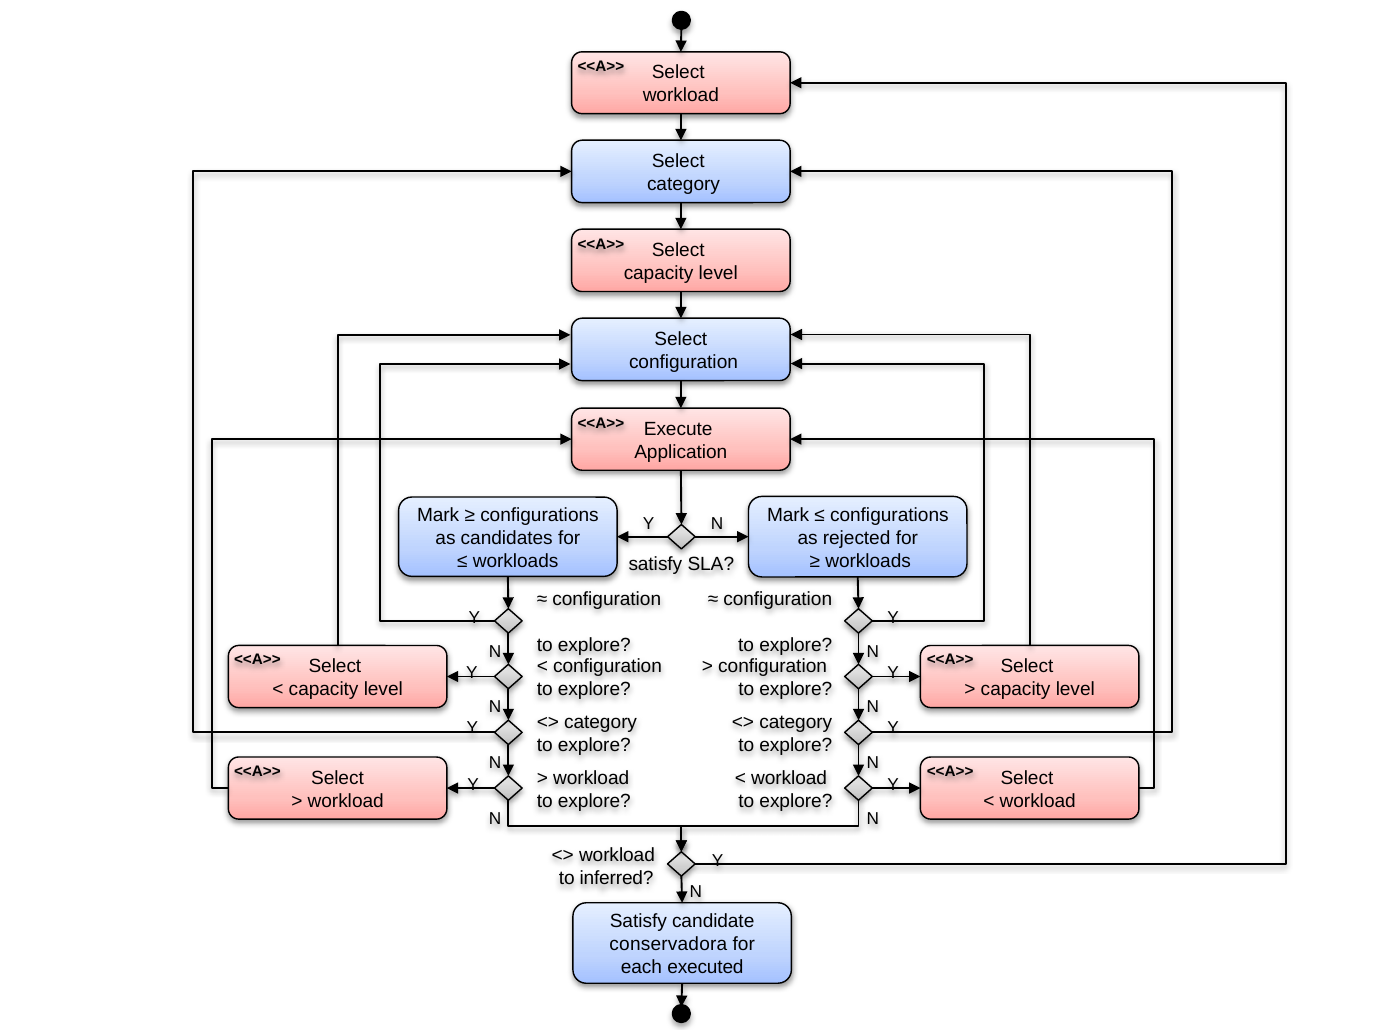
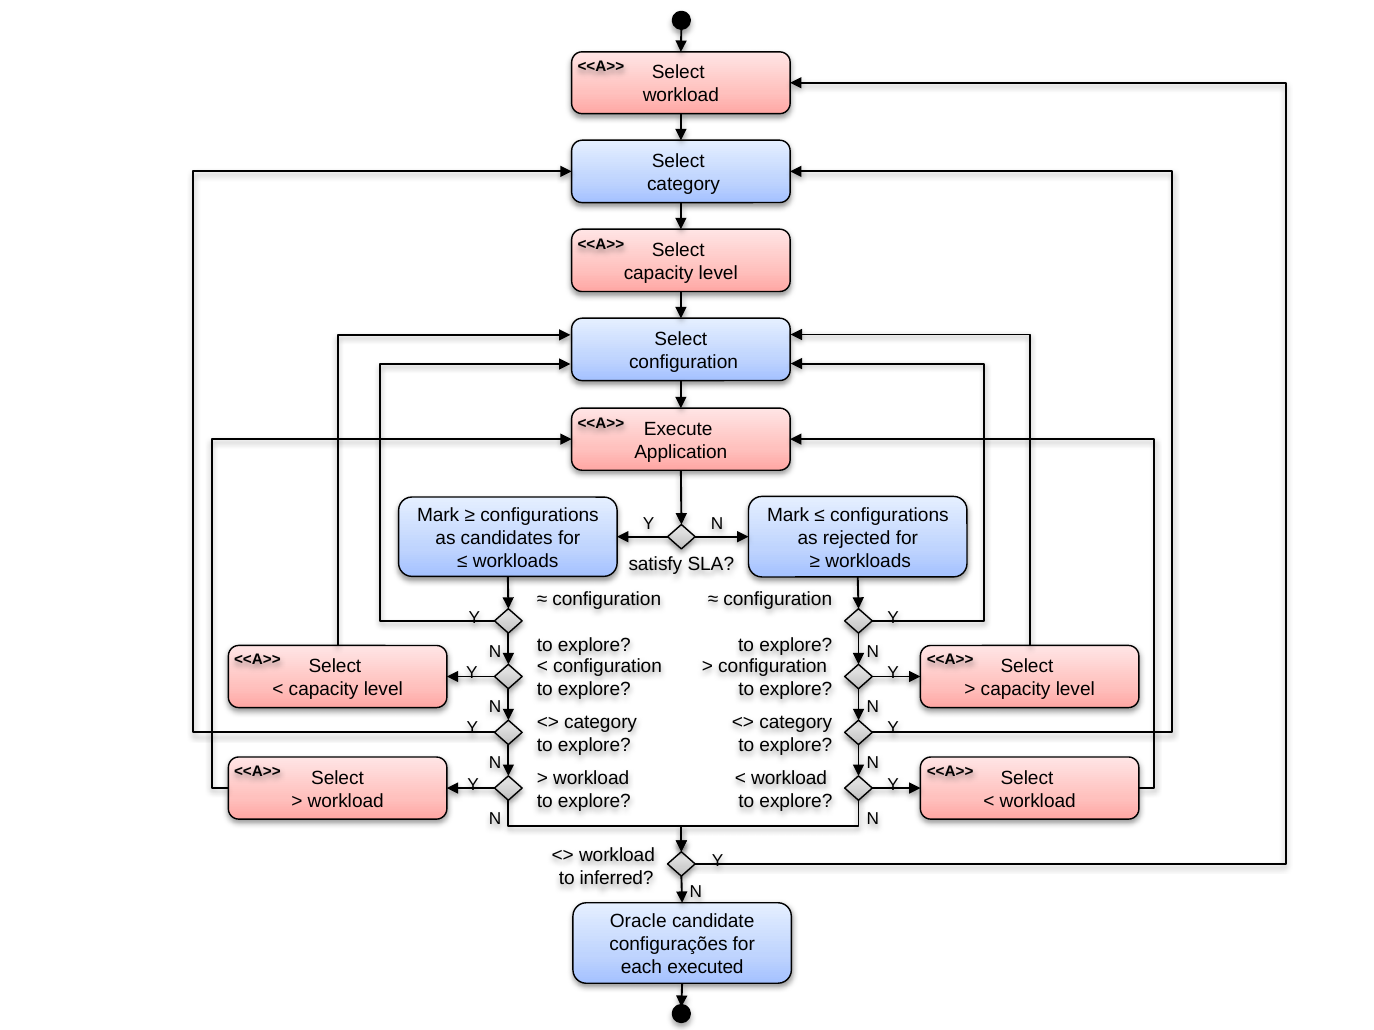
Satisfy at (638, 922): Satisfy -> Oracle
conservadora: conservadora -> configurações
